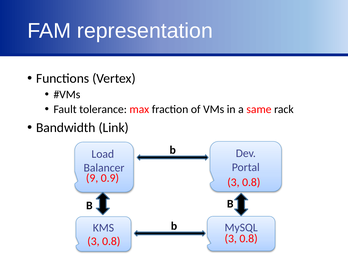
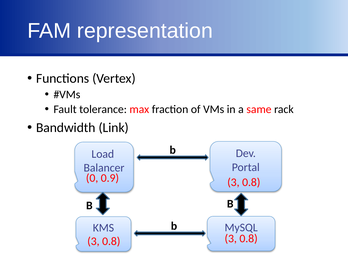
9: 9 -> 0
